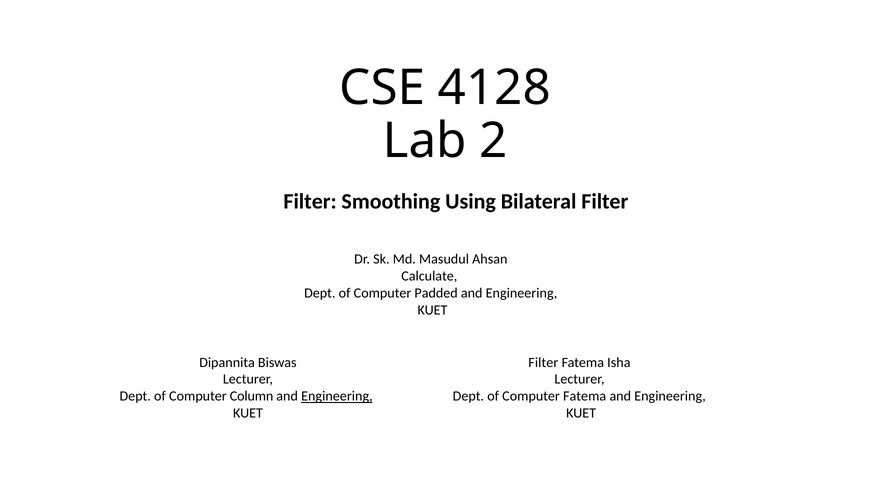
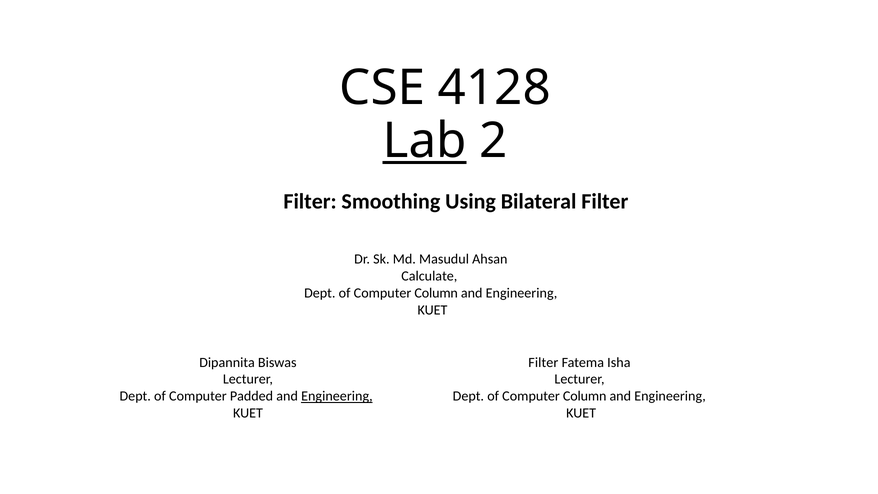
Lab underline: none -> present
Padded at (436, 293): Padded -> Column
Column: Column -> Padded
Fatema at (585, 396): Fatema -> Column
